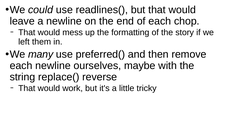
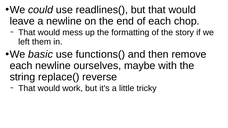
many: many -> basic
preferred(: preferred( -> functions(
